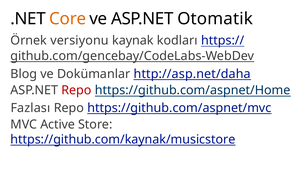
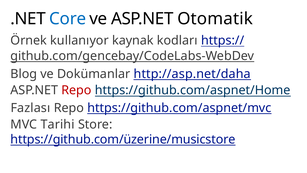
Core colour: orange -> blue
versiyonu: versiyonu -> kullanıyor
Active: Active -> Tarihi
https://github.com/kaynak/musicstore: https://github.com/kaynak/musicstore -> https://github.com/üzerine/musicstore
